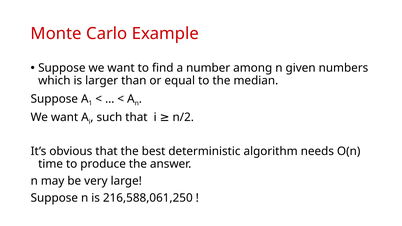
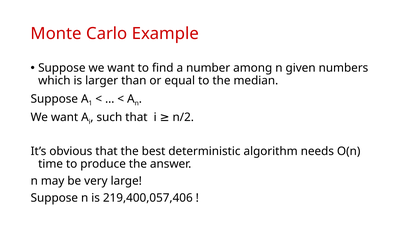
216,588,061,250: 216,588,061,250 -> 219,400,057,406
